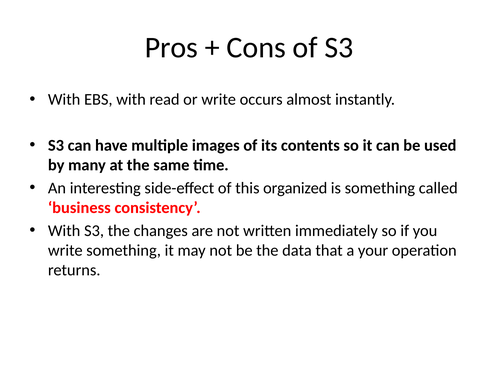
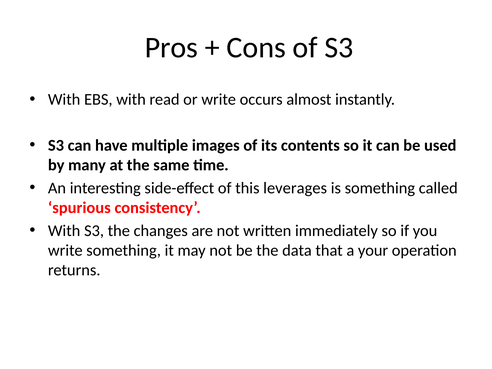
organized: organized -> leverages
business: business -> spurious
